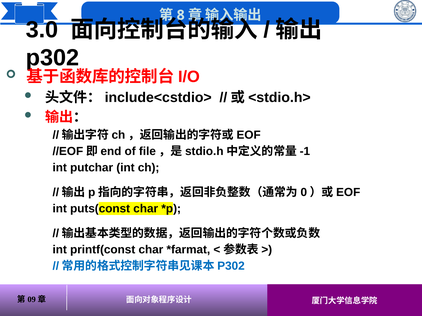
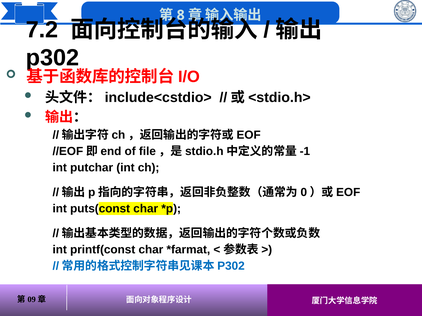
3.0: 3.0 -> 7.2
